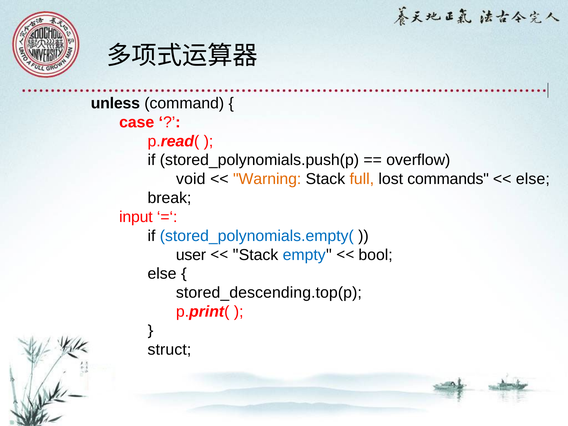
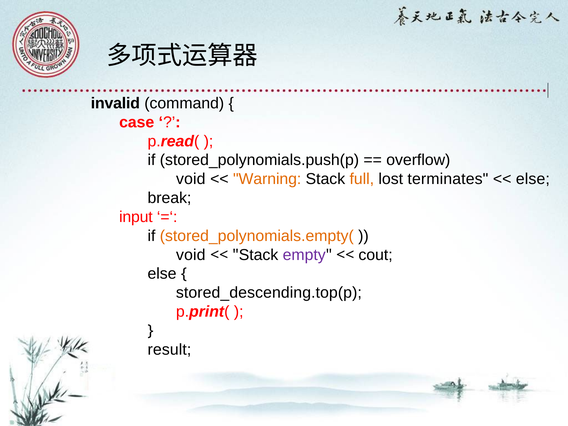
unless: unless -> invalid
commands: commands -> terminates
stored_polynomials.empty( colour: blue -> orange
user at (191, 255): user -> void
empty colour: blue -> purple
bool: bool -> cout
struct: struct -> result
